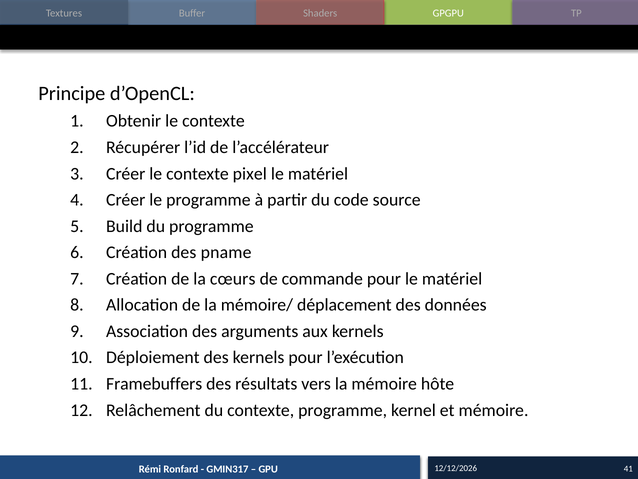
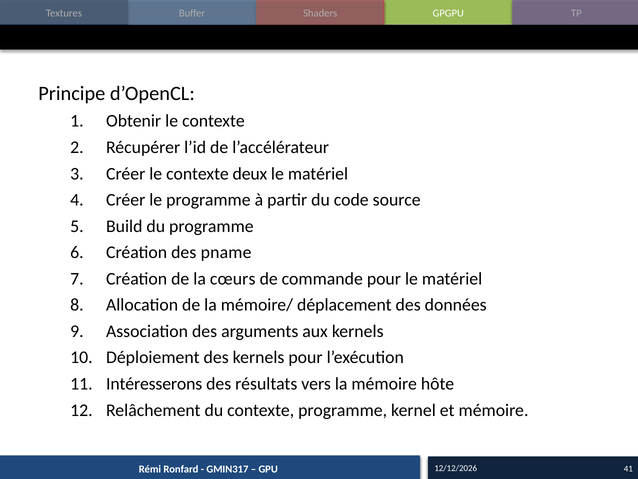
pixel: pixel -> deux
Framebuffers: Framebuffers -> Intéresserons
